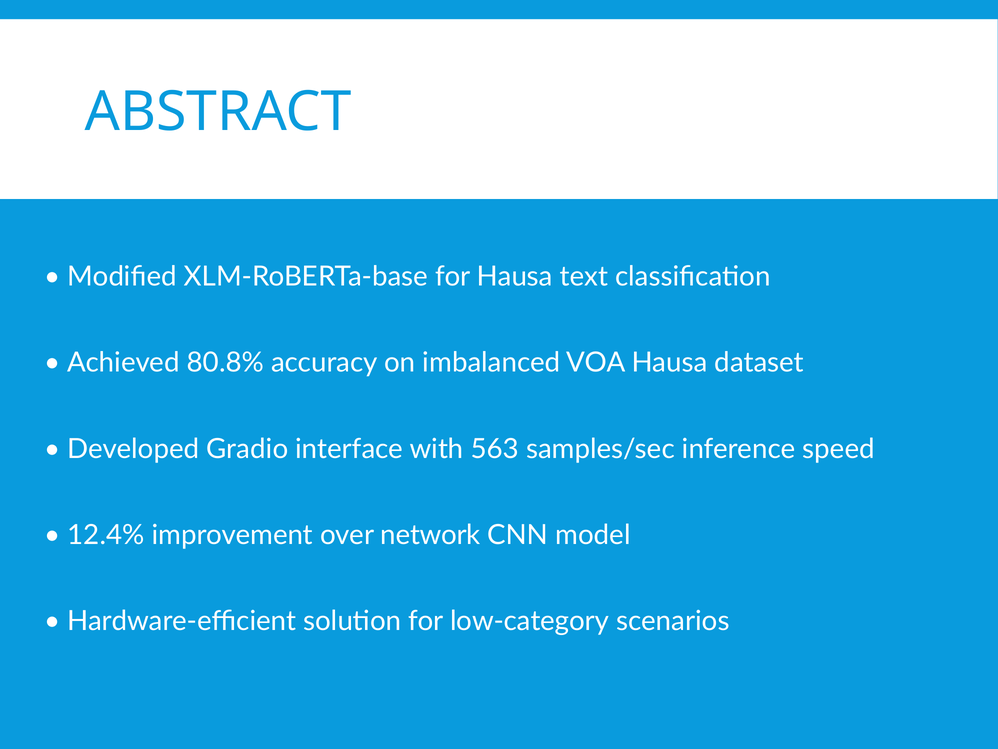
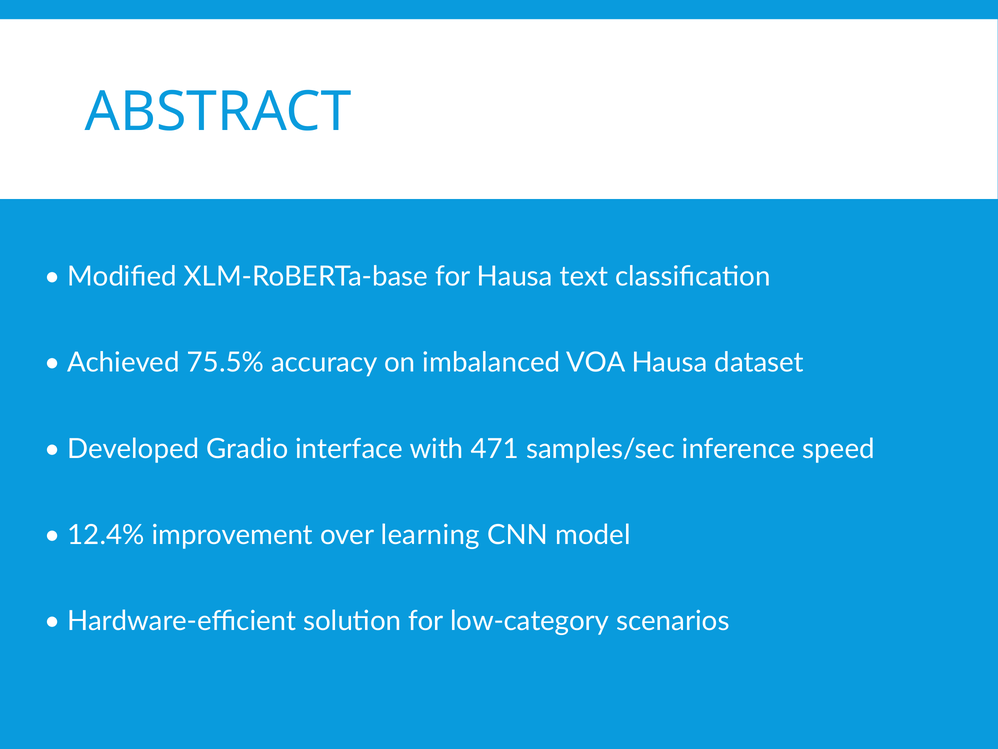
80.8%: 80.8% -> 75.5%
563: 563 -> 471
network: network -> learning
